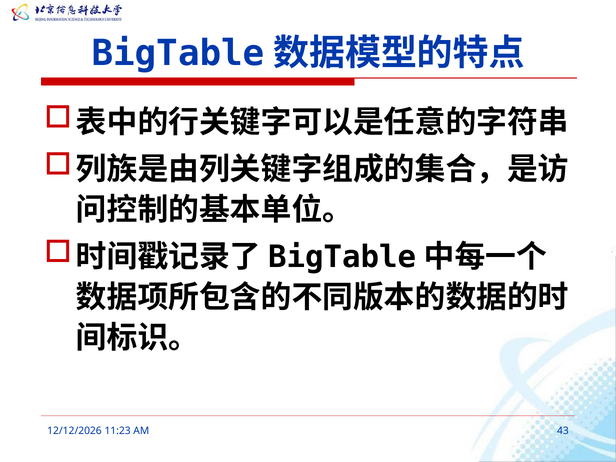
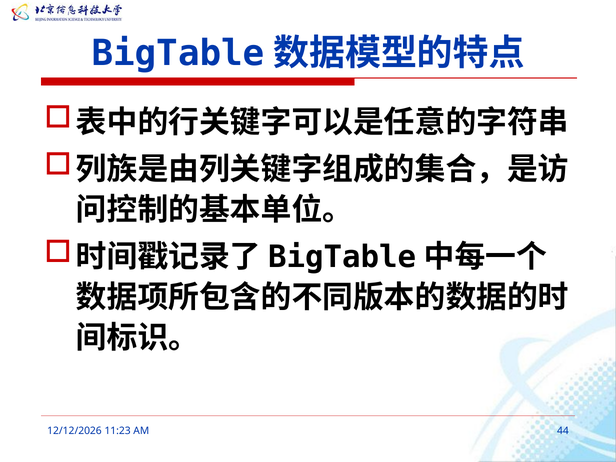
43: 43 -> 44
